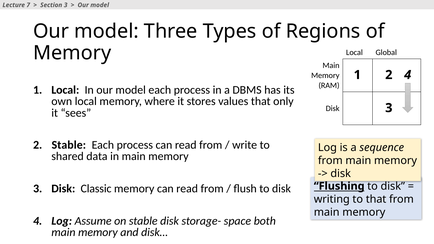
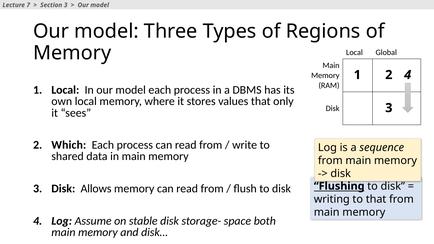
2 Stable: Stable -> Which
Classic: Classic -> Allows
